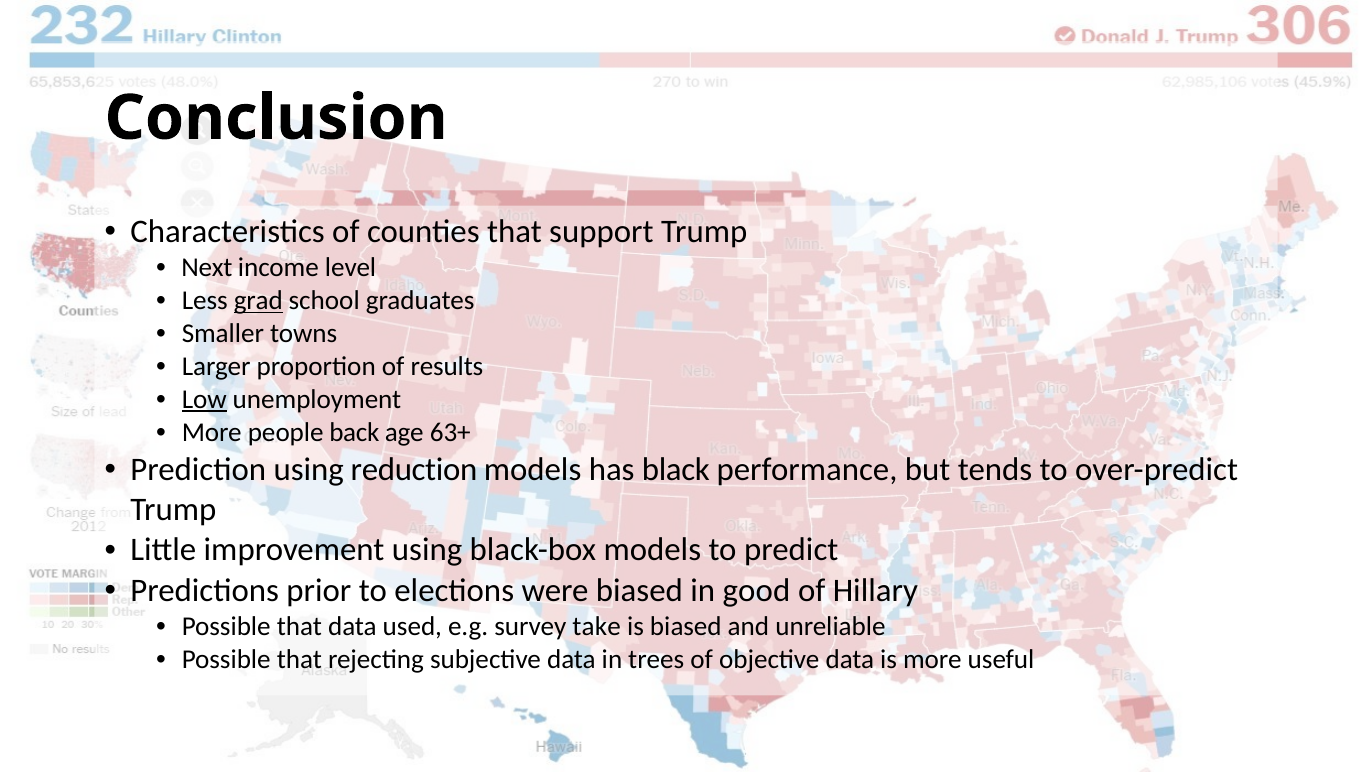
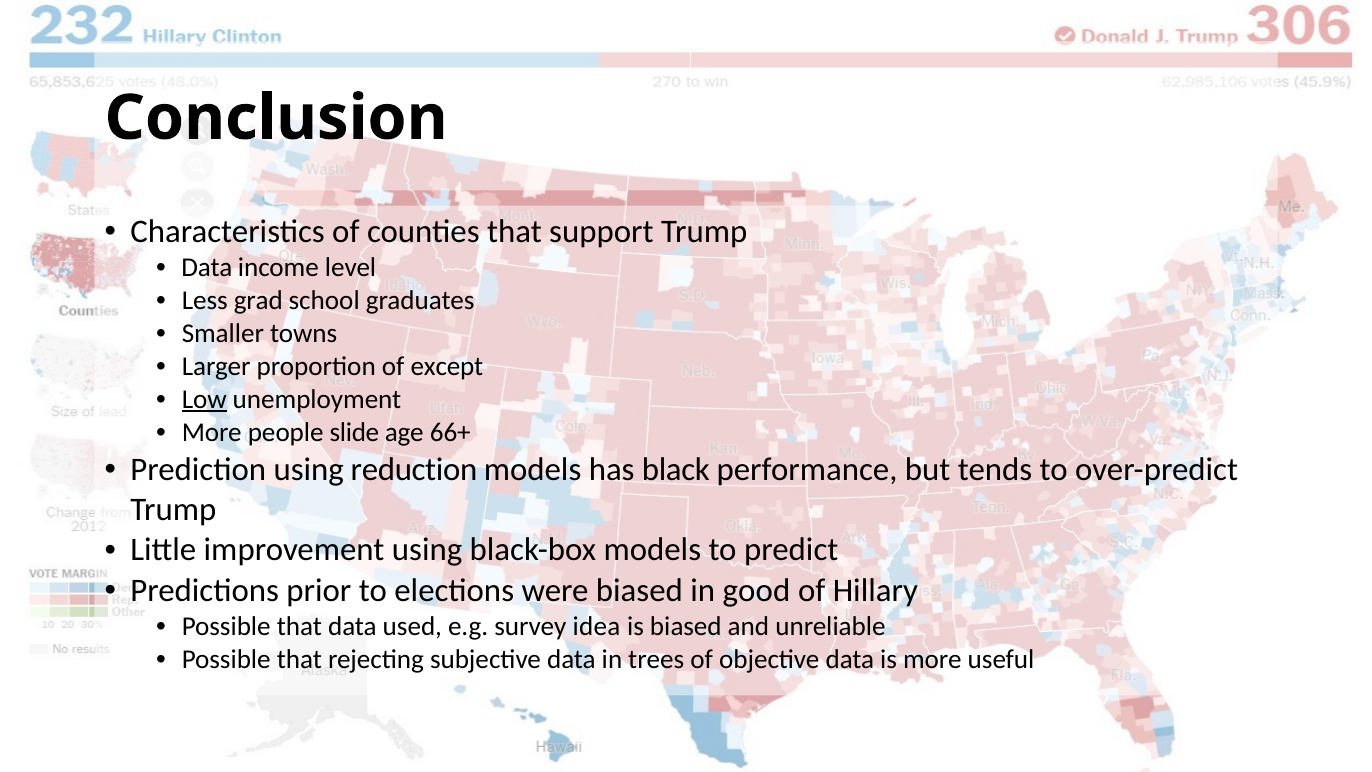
Next at (207, 268): Next -> Data
grad underline: present -> none
results: results -> except
back: back -> slide
63+: 63+ -> 66+
take: take -> idea
